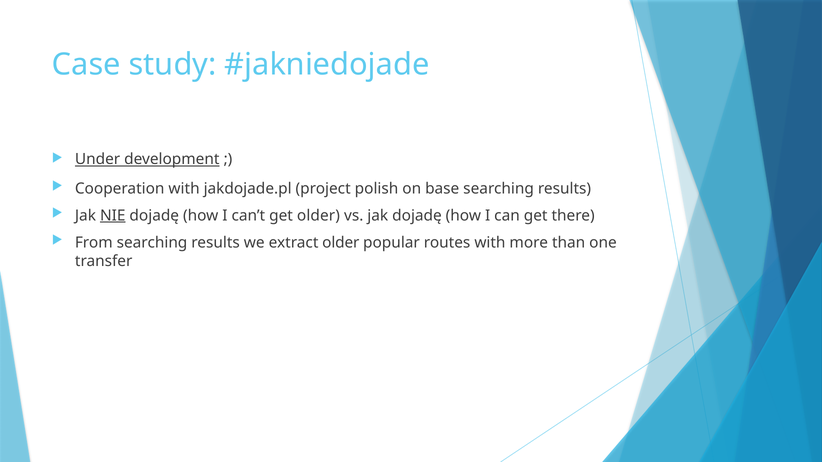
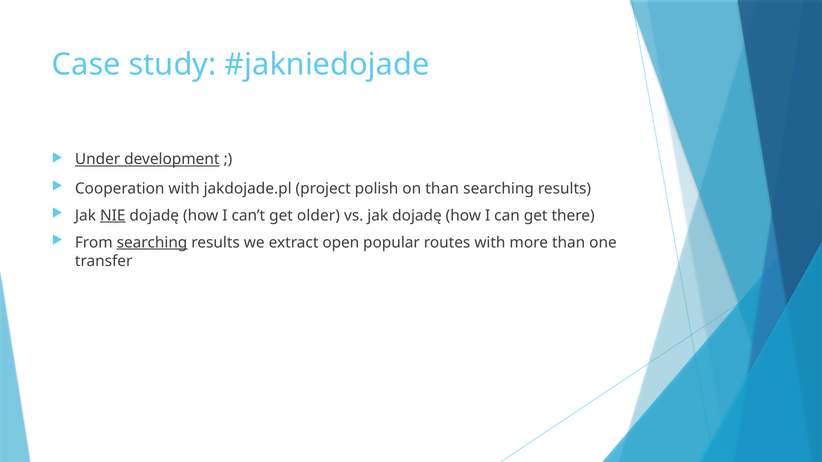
on base: base -> than
searching at (152, 243) underline: none -> present
extract older: older -> open
